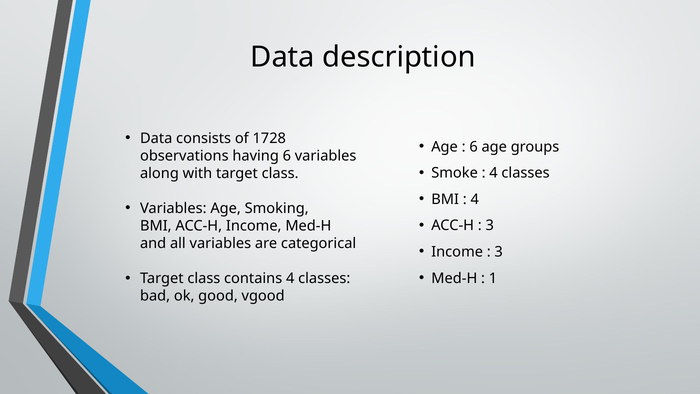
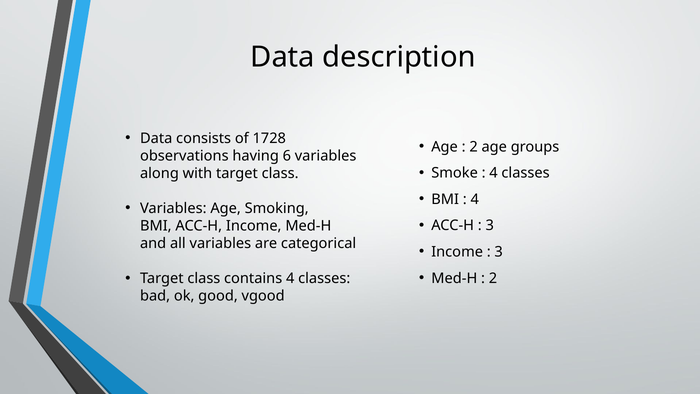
6 at (474, 147): 6 -> 2
1 at (493, 278): 1 -> 2
